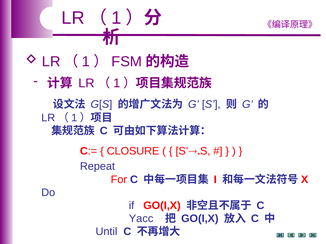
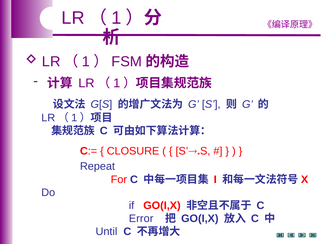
Yacc: Yacc -> Error
